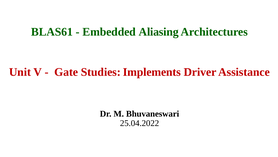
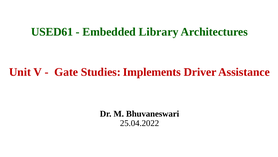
BLAS61: BLAS61 -> USED61
Aliasing: Aliasing -> Library
